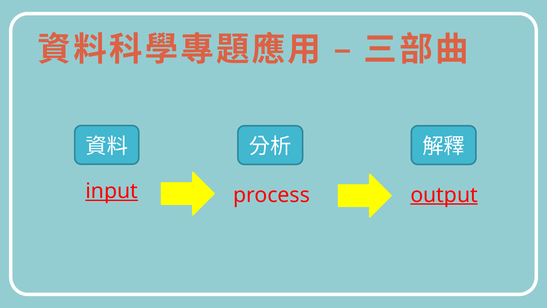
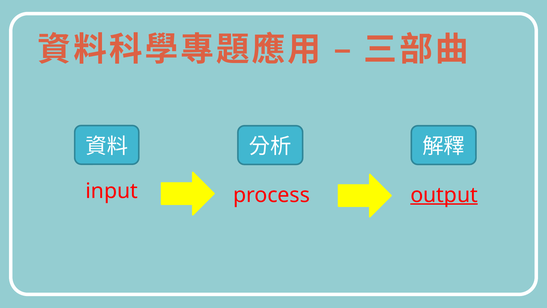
input underline: present -> none
